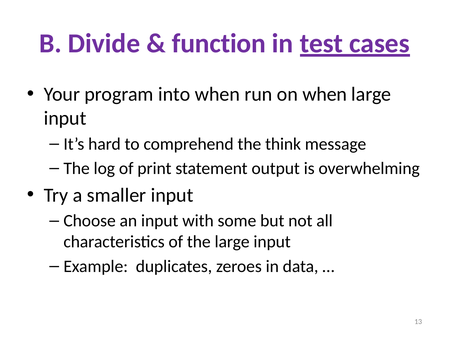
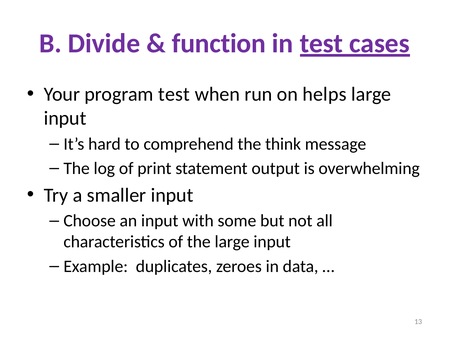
program into: into -> test
on when: when -> helps
